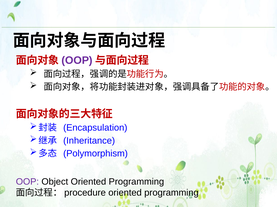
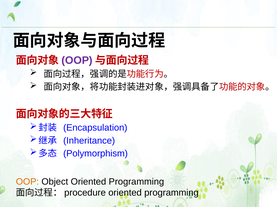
OOP at (27, 182) colour: purple -> orange
